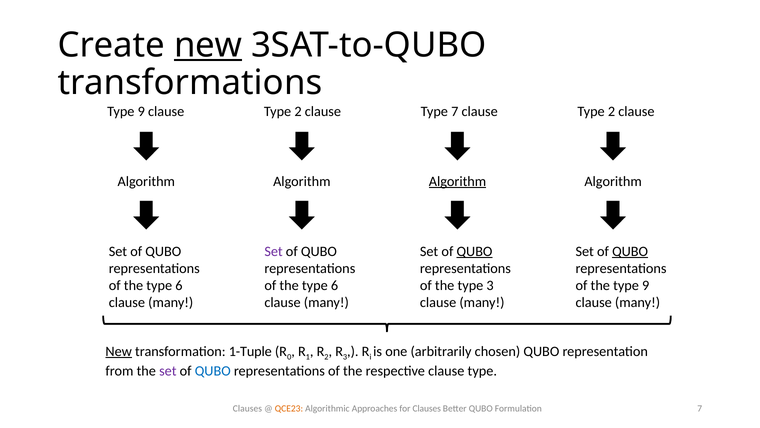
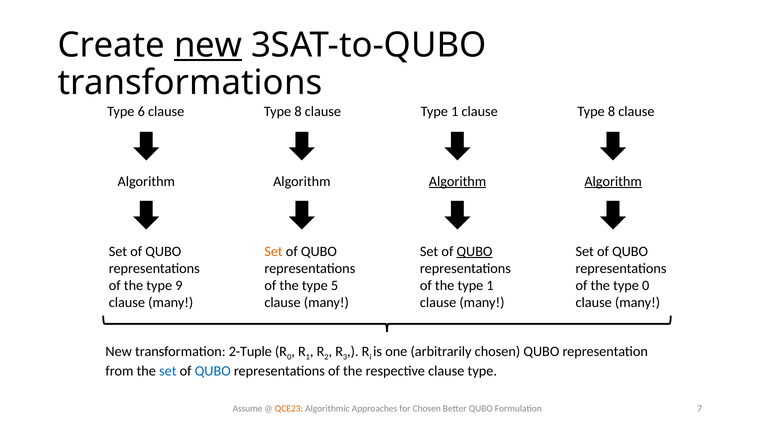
9 at (141, 111): 9 -> 6
2 at (298, 111): 2 -> 8
clause Type 7: 7 -> 1
2 at (612, 111): 2 -> 8
Algorithm at (613, 181) underline: none -> present
Set at (274, 251) colour: purple -> orange
QUBO at (630, 251) underline: present -> none
6 at (179, 285): 6 -> 9
6 at (335, 285): 6 -> 5
the type 3: 3 -> 1
the type 9: 9 -> 0
New at (119, 351) underline: present -> none
1-Tuple: 1-Tuple -> 2-Tuple
set at (168, 370) colour: purple -> blue
Clauses at (247, 408): Clauses -> Assume
for Clauses: Clauses -> Chosen
